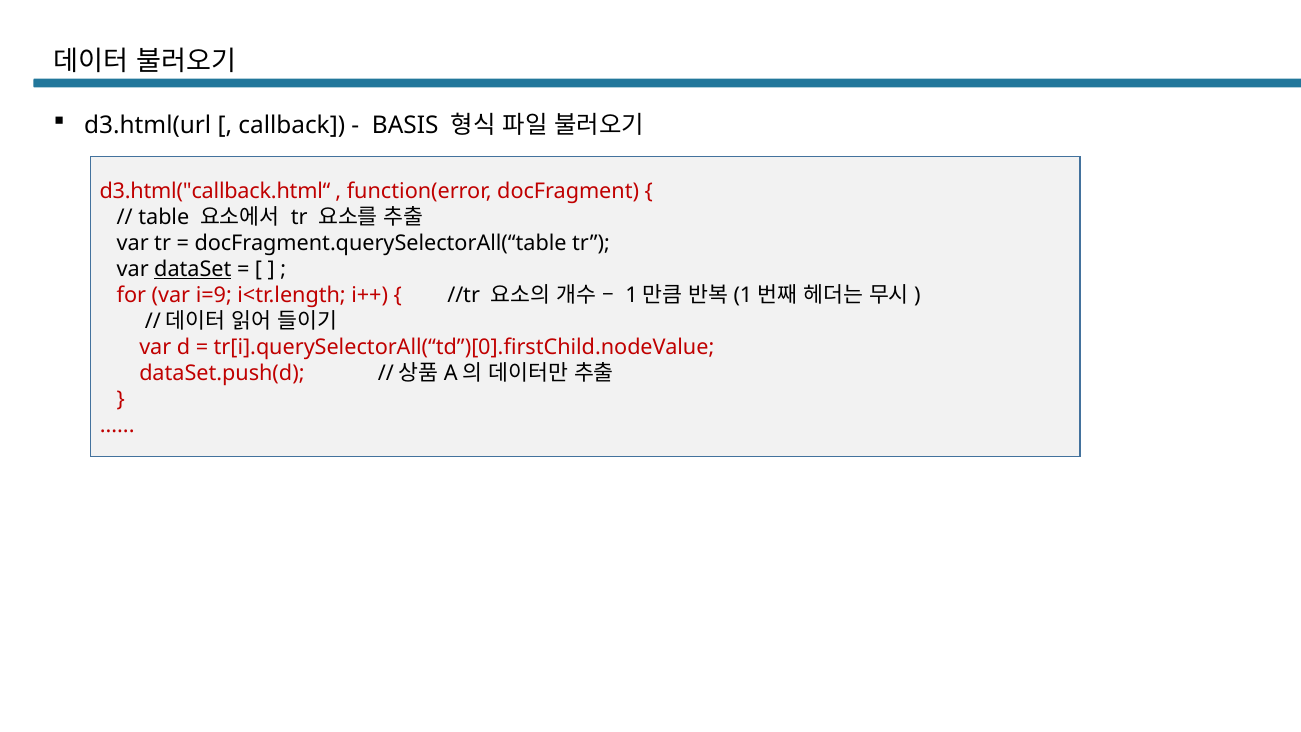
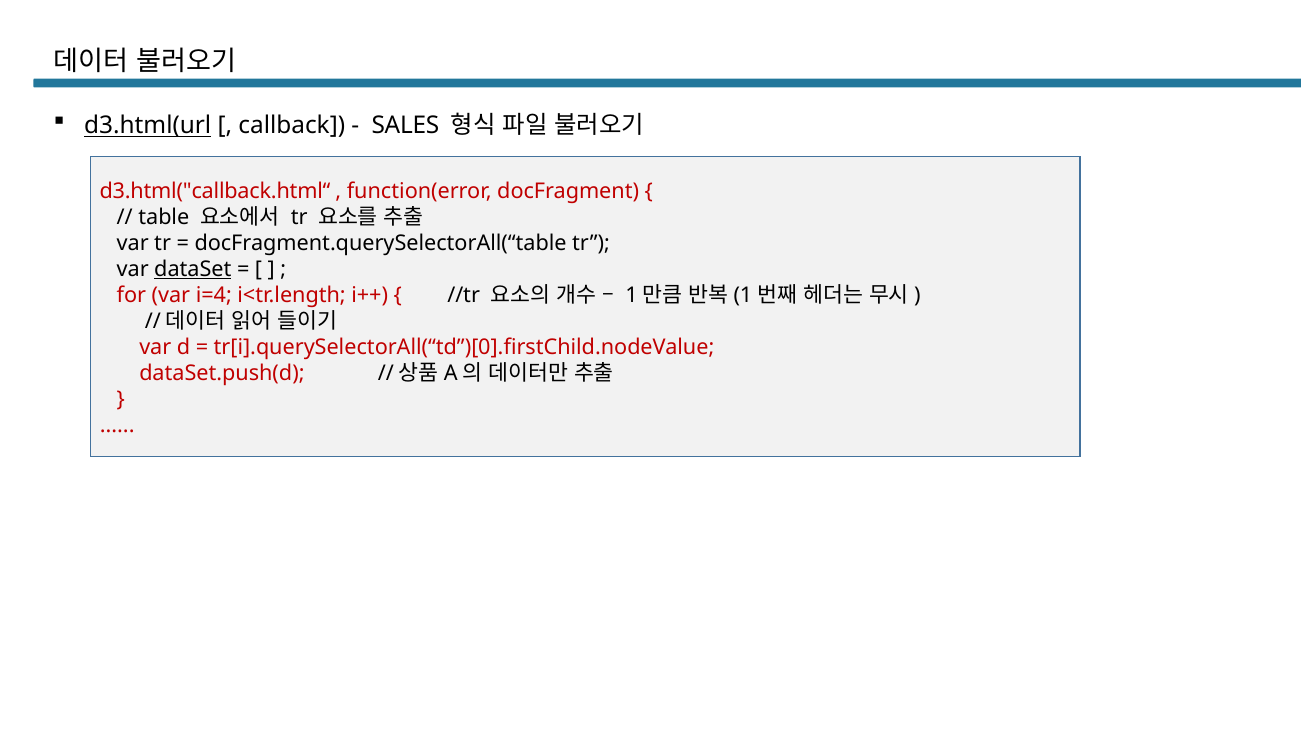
d3.html(url underline: none -> present
BASIS: BASIS -> SALES
i=9: i=9 -> i=4
